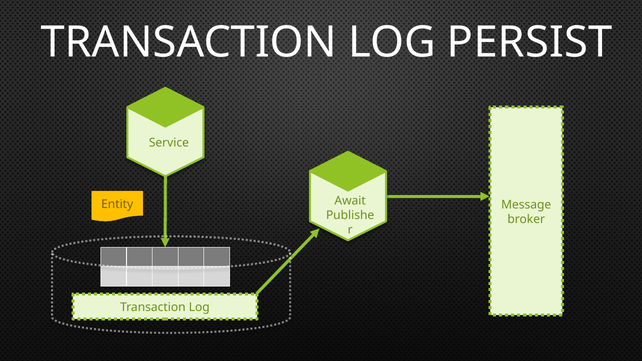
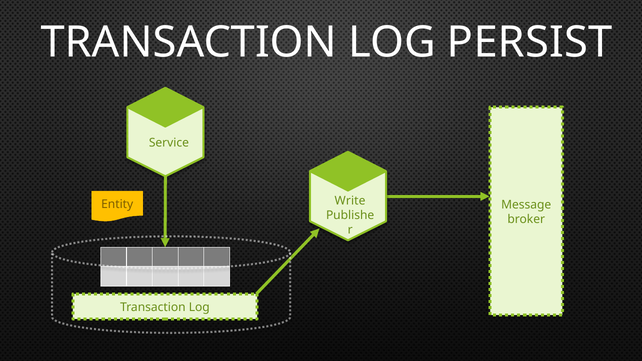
Await: Await -> Write
